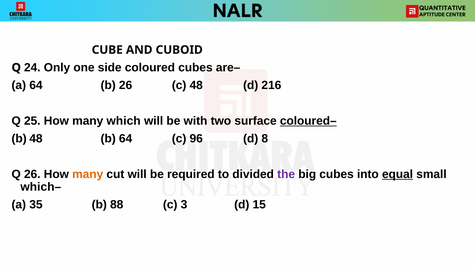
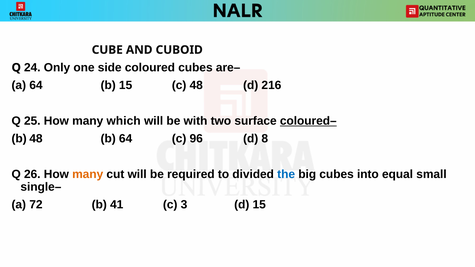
b 26: 26 -> 15
the colour: purple -> blue
equal underline: present -> none
which–: which– -> single–
35: 35 -> 72
88: 88 -> 41
